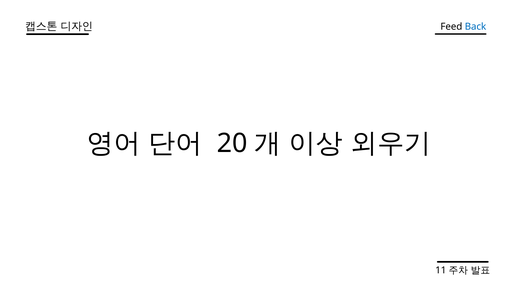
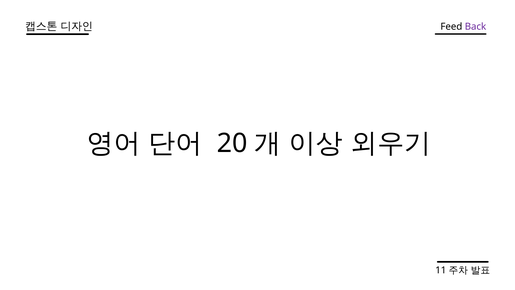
Back colour: blue -> purple
